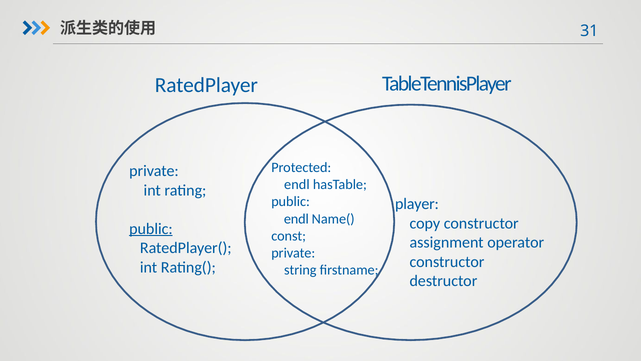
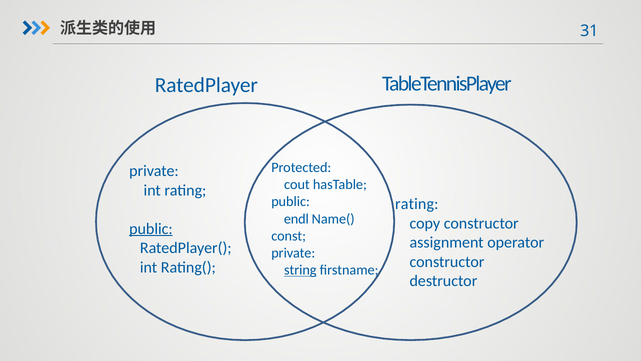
endl at (297, 184): endl -> cout
player at (417, 204): player -> rating
string underline: none -> present
